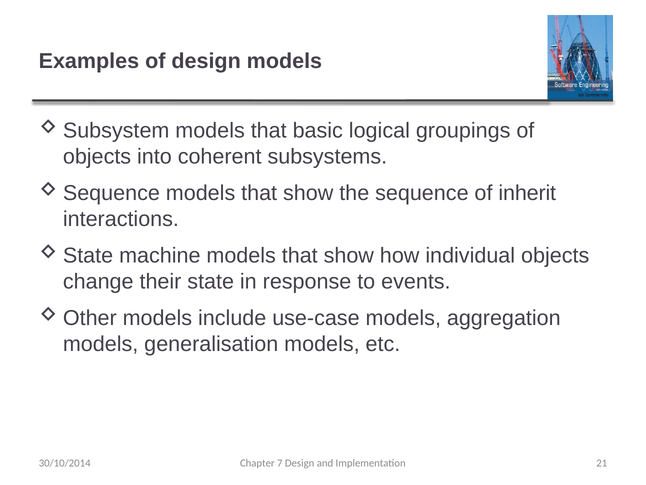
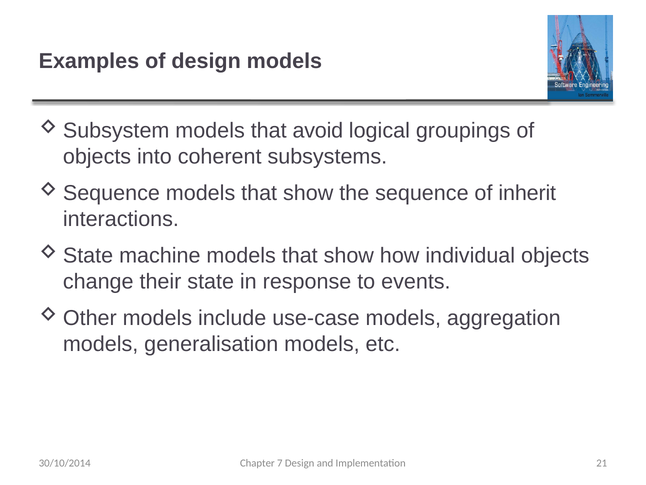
basic: basic -> avoid
